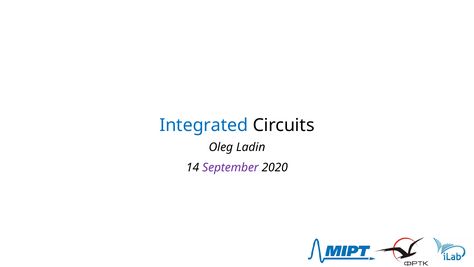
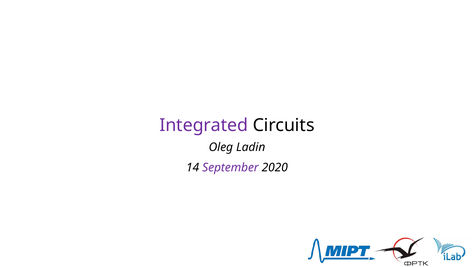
Integrated colour: blue -> purple
